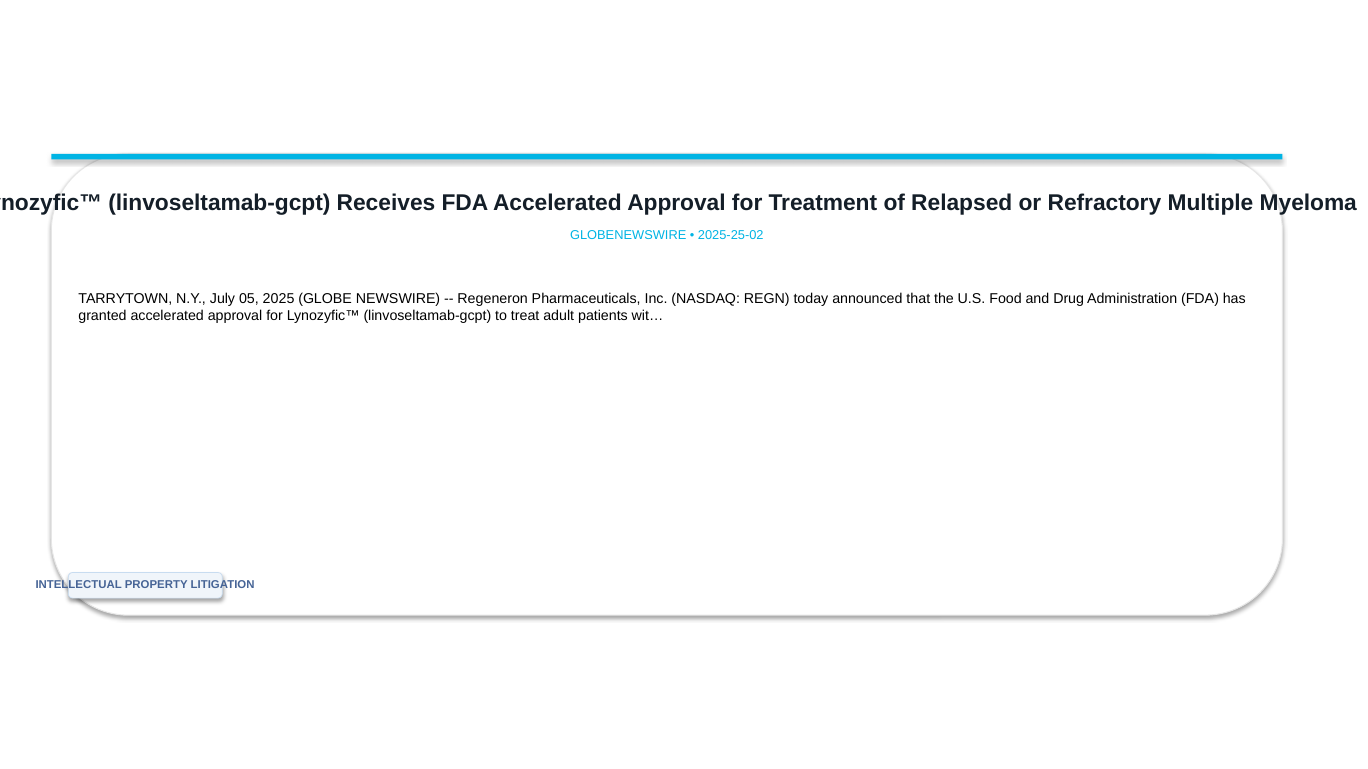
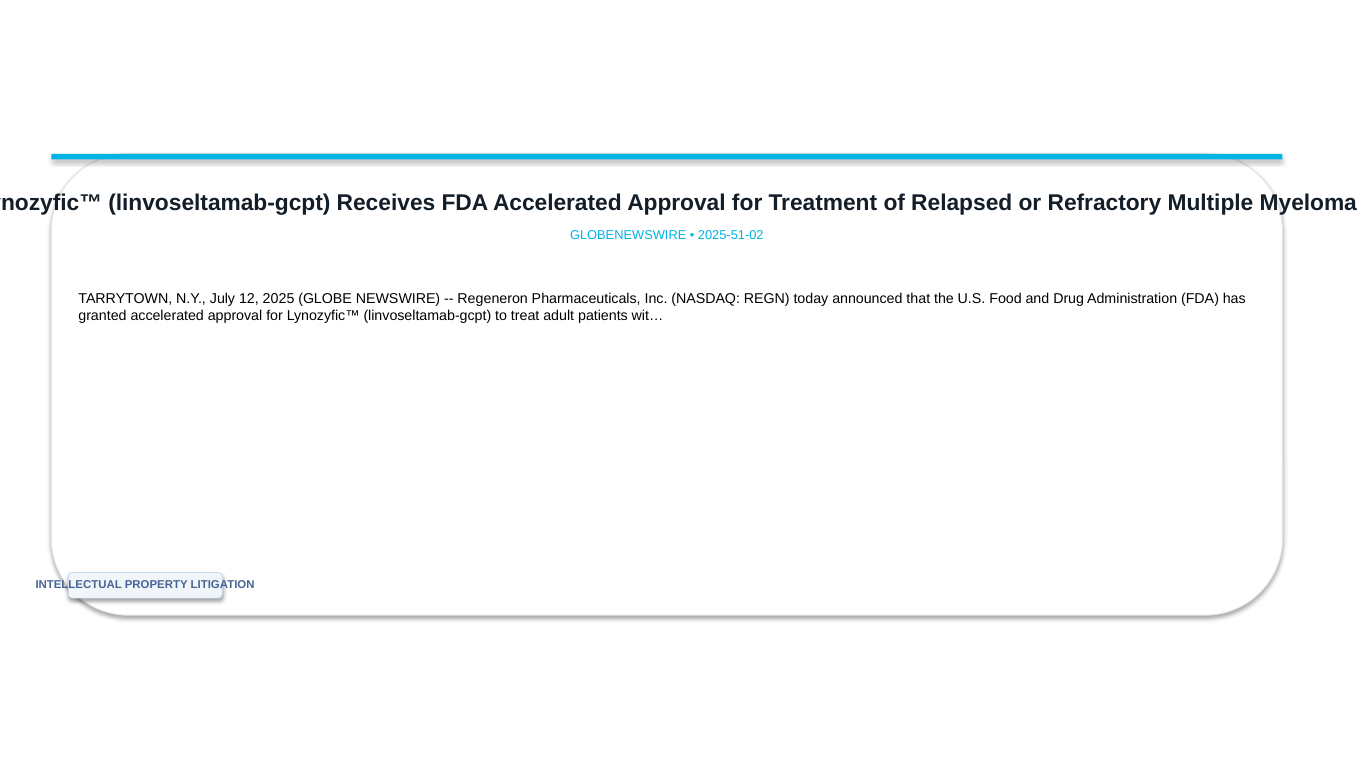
2025-25-02: 2025-25-02 -> 2025-51-02
05: 05 -> 12
